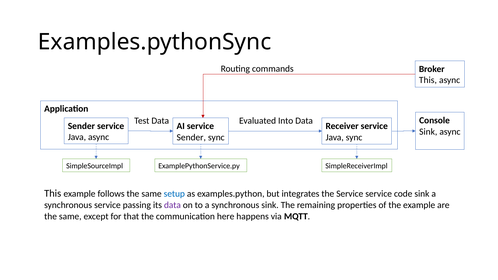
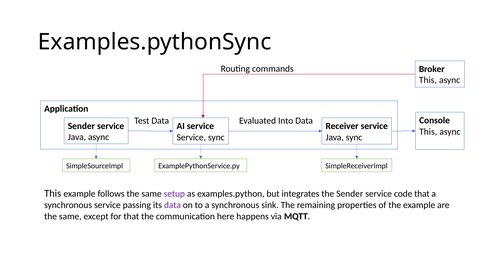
Sink at (428, 132): Sink -> This
Sender at (191, 137): Sender -> Service
setup colour: blue -> purple
the Service: Service -> Sender
code sink: sink -> that
